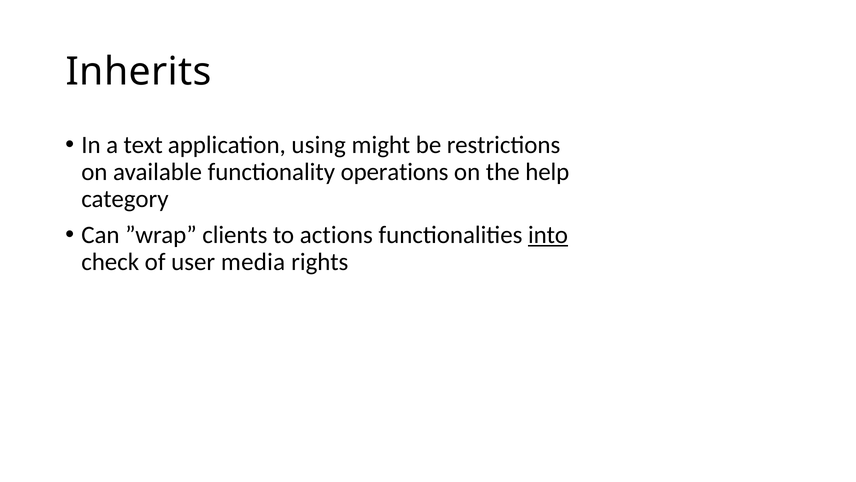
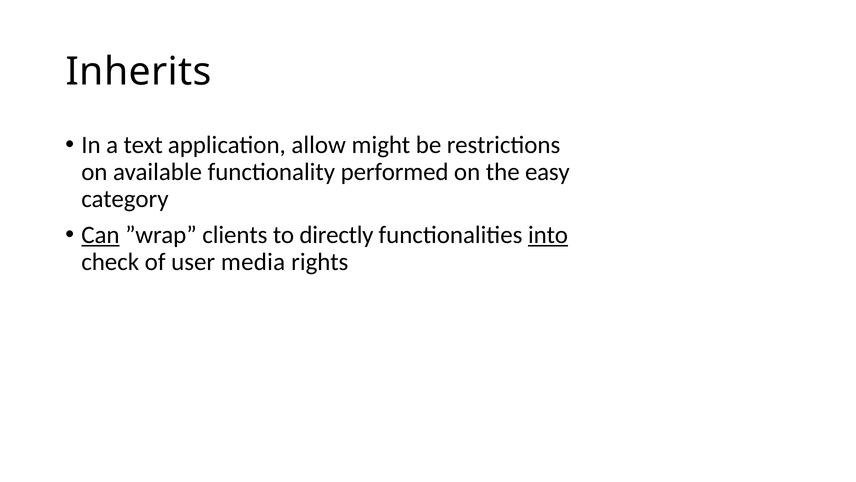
using: using -> allow
operations: operations -> performed
help: help -> easy
Can underline: none -> present
actions: actions -> directly
